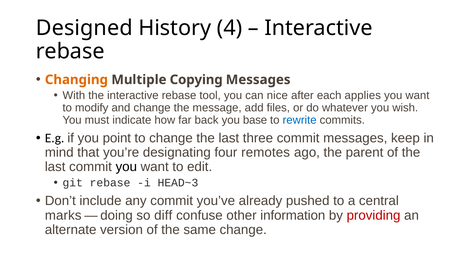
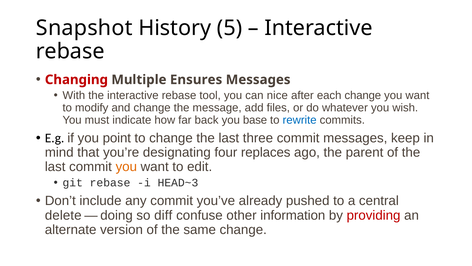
Designed: Designed -> Snapshot
4: 4 -> 5
Changing colour: orange -> red
Copying: Copying -> Ensures
each applies: applies -> change
remotes: remotes -> replaces
you at (126, 167) colour: black -> orange
marks: marks -> delete
